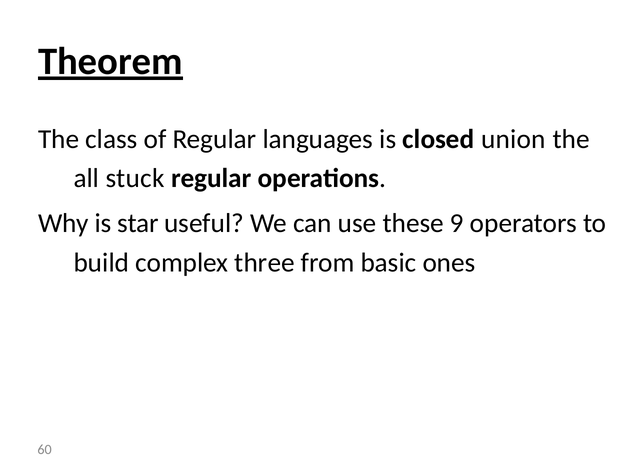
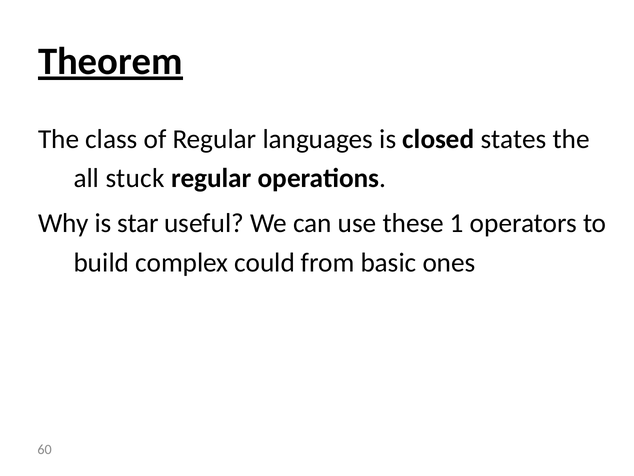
union: union -> states
9: 9 -> 1
three: three -> could
